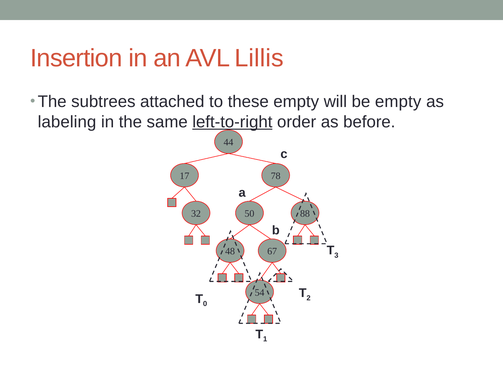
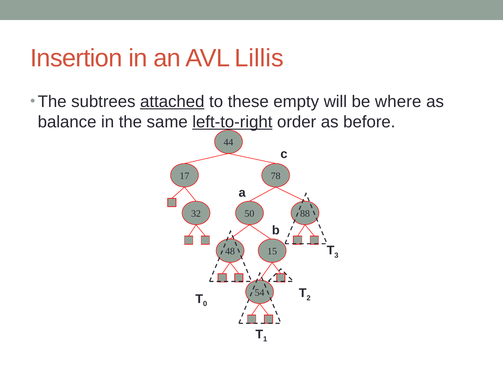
attached underline: none -> present
be empty: empty -> where
labeling: labeling -> balance
67: 67 -> 15
